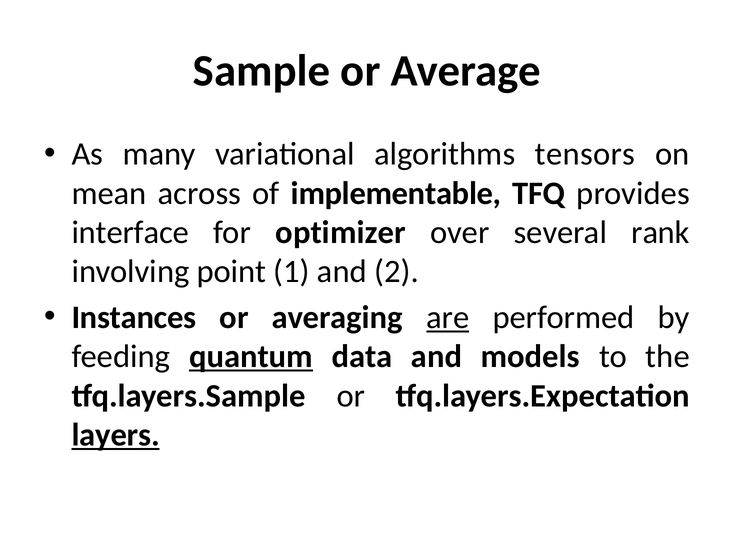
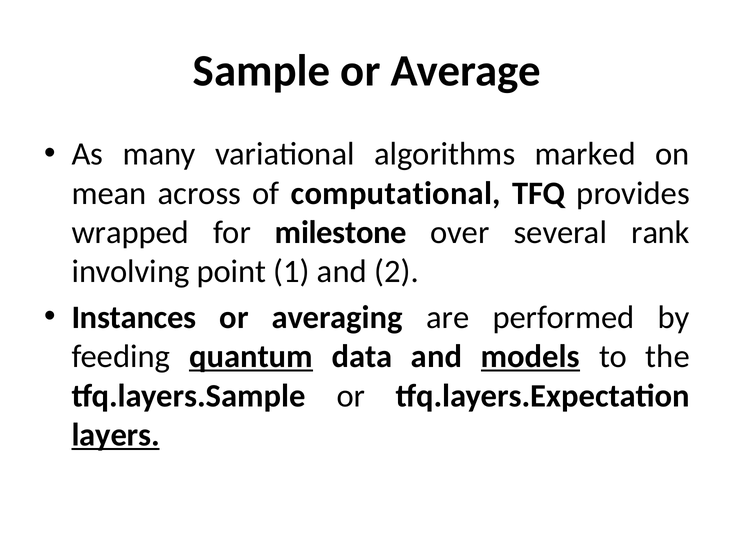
tensors: tensors -> marked
implementable: implementable -> computational
interface: interface -> wrapped
optimizer: optimizer -> milestone
are underline: present -> none
models underline: none -> present
